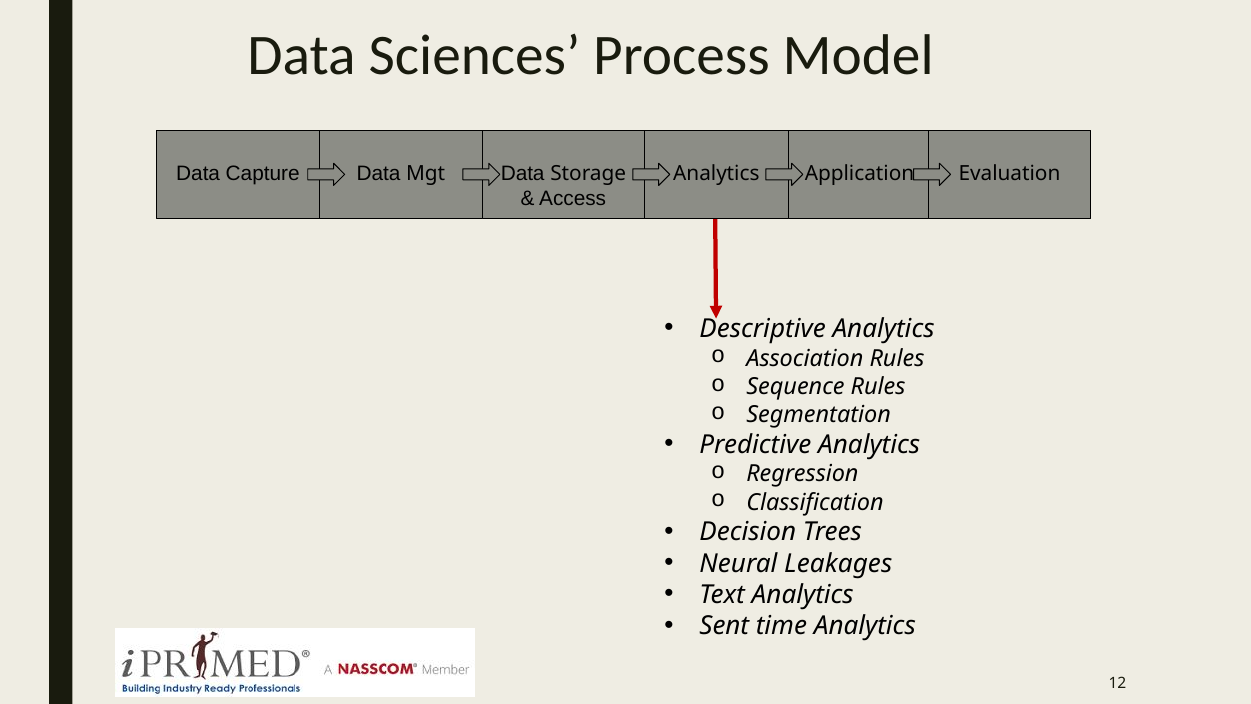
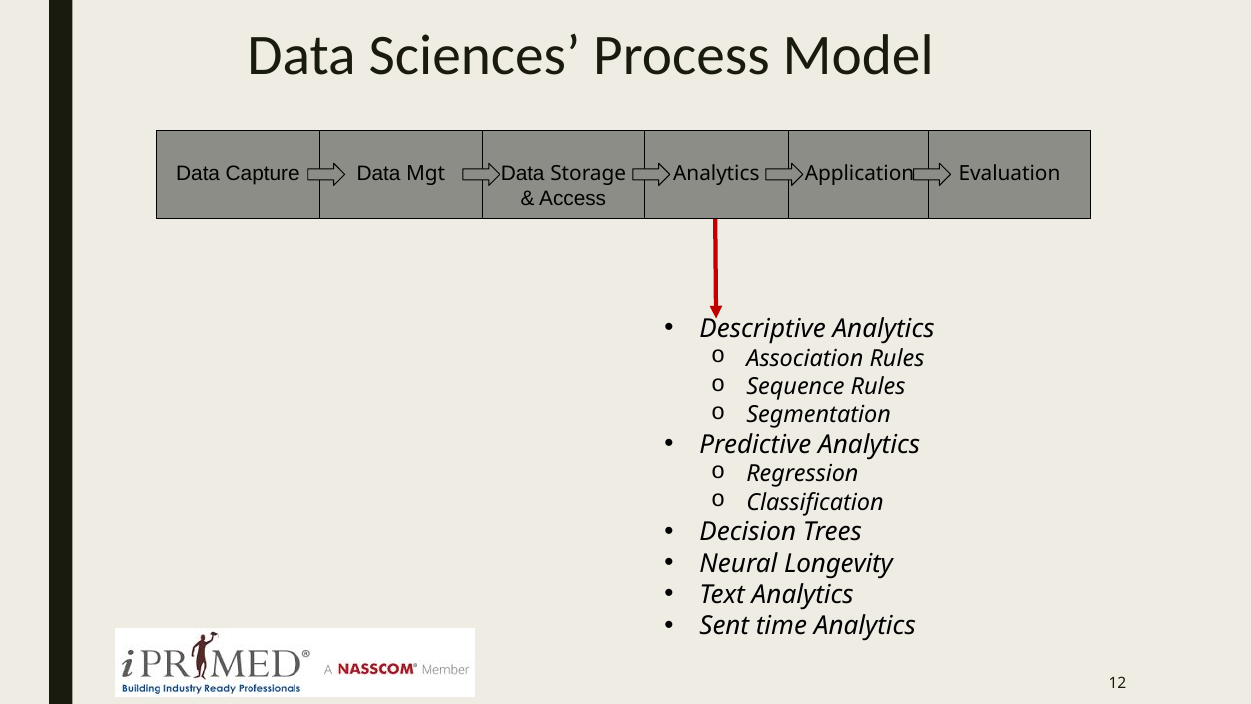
Leakages: Leakages -> Longevity
